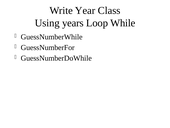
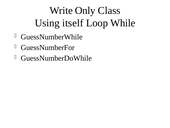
Year: Year -> Only
years: years -> itself
